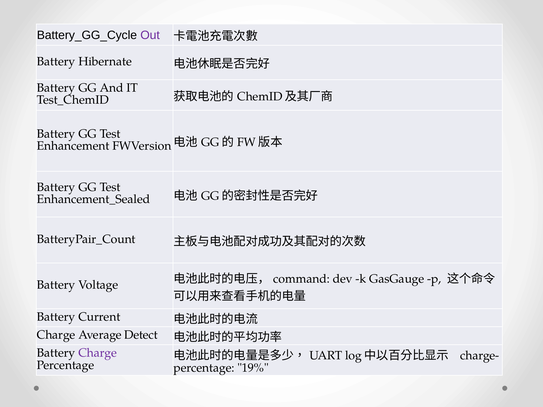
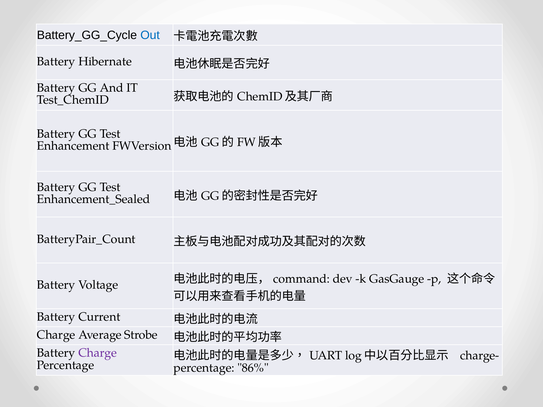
Out colour: purple -> blue
Detect: Detect -> Strobe
19%: 19% -> 86%
